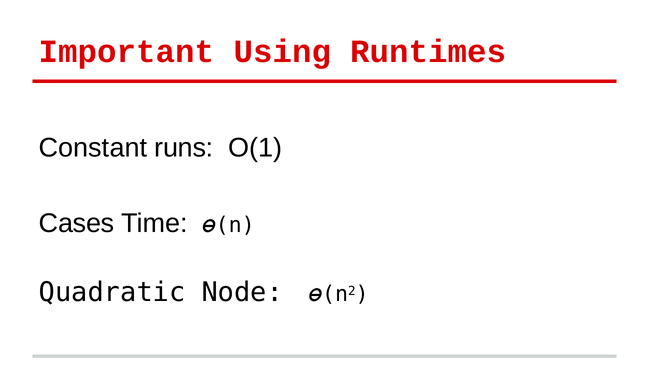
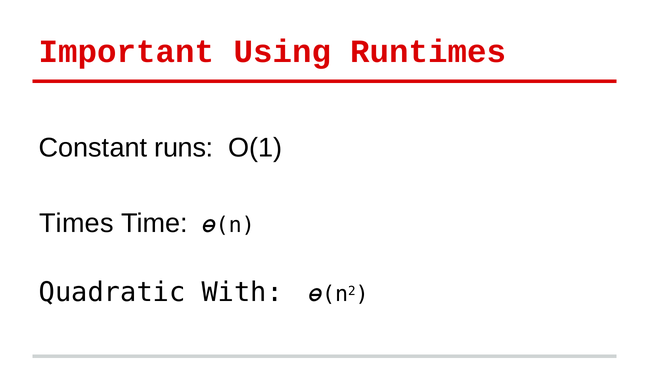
Cases: Cases -> Times
Node: Node -> With
